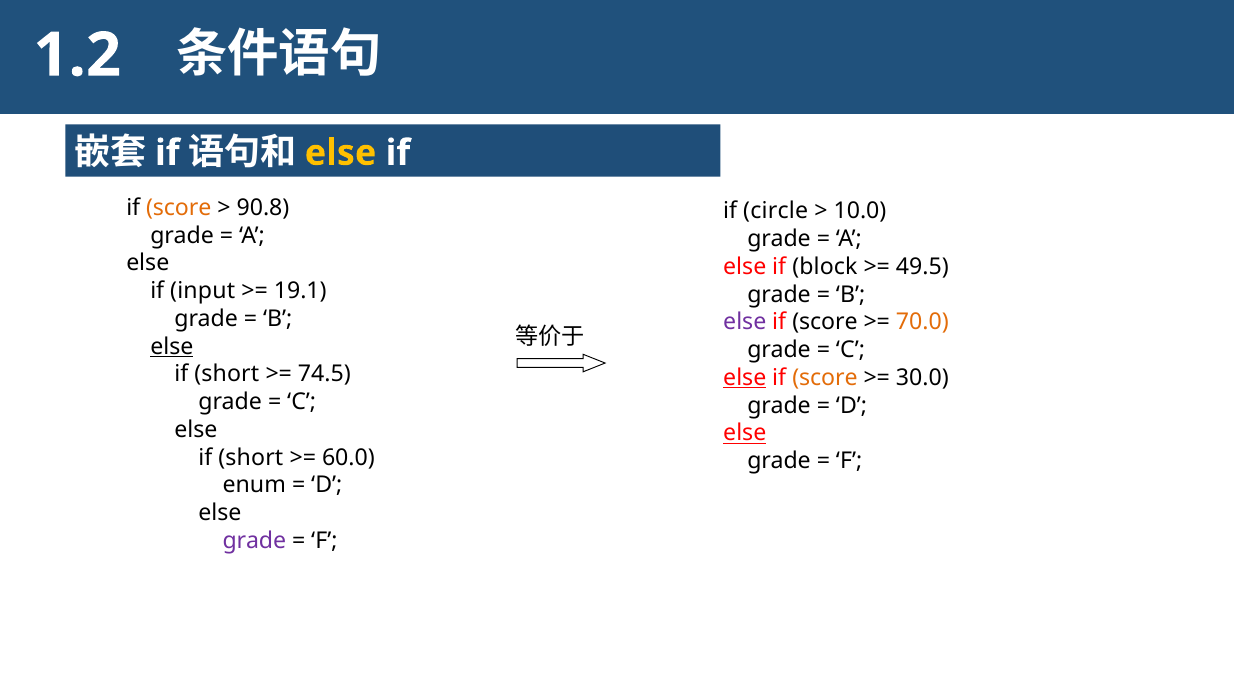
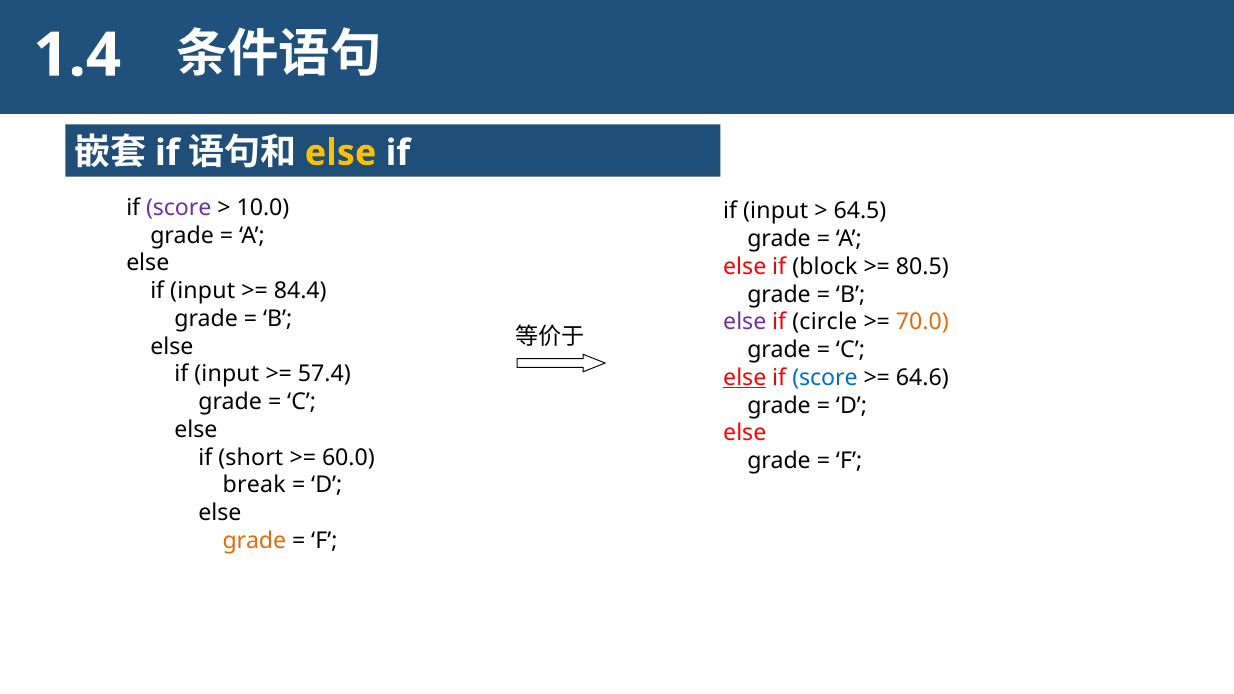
1.2: 1.2 -> 1.4
score at (179, 208) colour: orange -> purple
90.8: 90.8 -> 10.0
circle at (776, 211): circle -> input
10.0: 10.0 -> 64.5
49.5: 49.5 -> 80.5
19.1: 19.1 -> 84.4
score at (825, 322): score -> circle
else at (172, 347) underline: present -> none
short at (227, 374): short -> input
74.5: 74.5 -> 57.4
score at (825, 378) colour: orange -> blue
30.0: 30.0 -> 64.6
else at (745, 433) underline: present -> none
enum: enum -> break
grade at (254, 541) colour: purple -> orange
